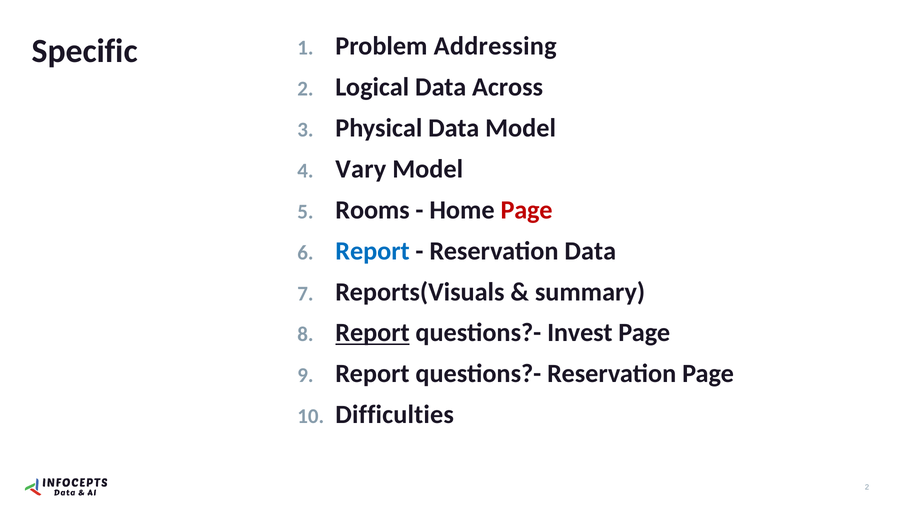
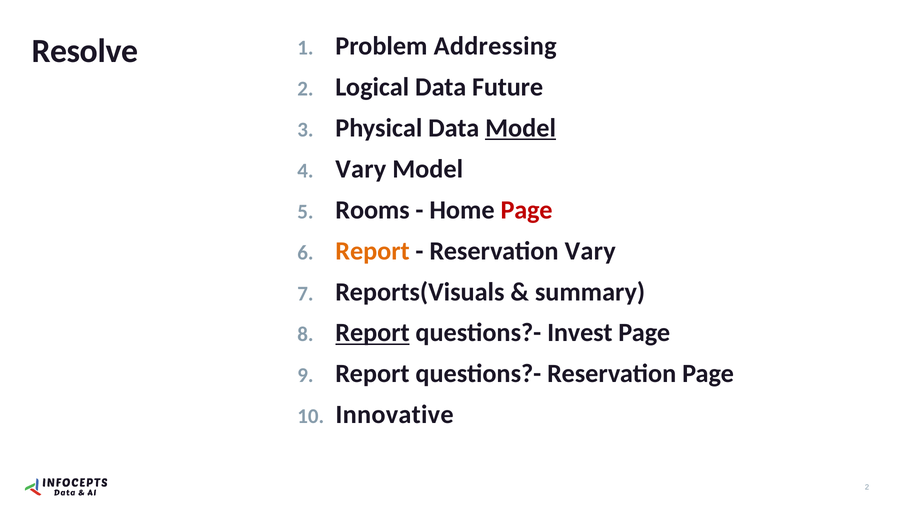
Specific: Specific -> Resolve
Across: Across -> Future
Model at (521, 128) underline: none -> present
Report at (373, 251) colour: blue -> orange
Reservation Data: Data -> Vary
Difficulties: Difficulties -> Innovative
